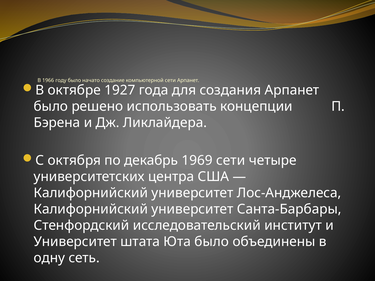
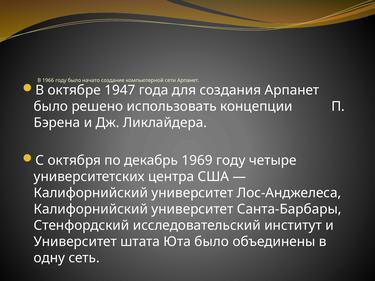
1927: 1927 -> 1947
1969 сети: сети -> году
